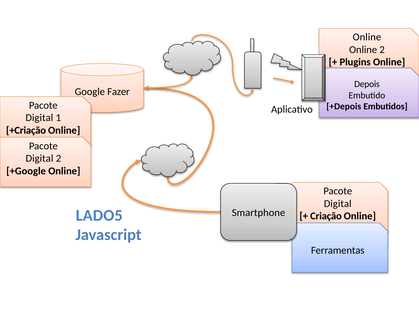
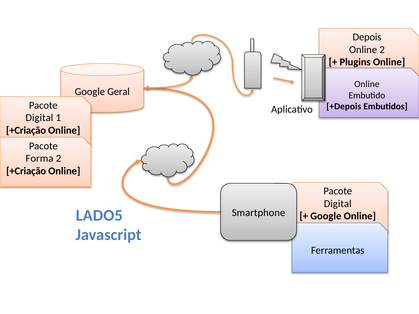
Online at (367, 37): Online -> Depois
Depois at (367, 84): Depois -> Online
Fazer: Fazer -> Geral
Digital at (39, 159): Digital -> Forma
+Google at (26, 171): +Google -> +Criação
Criação at (326, 216): Criação -> Google
